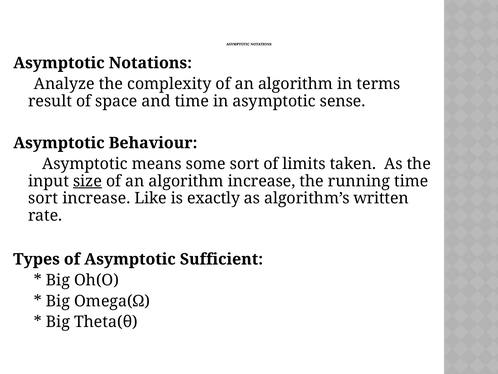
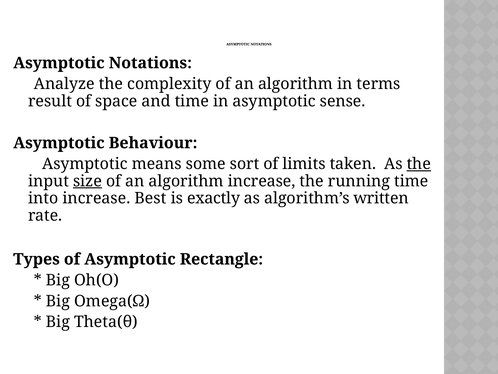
the at (419, 164) underline: none -> present
sort at (43, 198): sort -> into
Like: Like -> Best
Sufficient: Sufficient -> Rectangle
